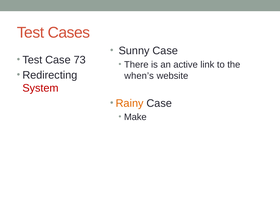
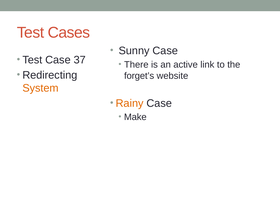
73: 73 -> 37
when’s: when’s -> forget’s
System colour: red -> orange
